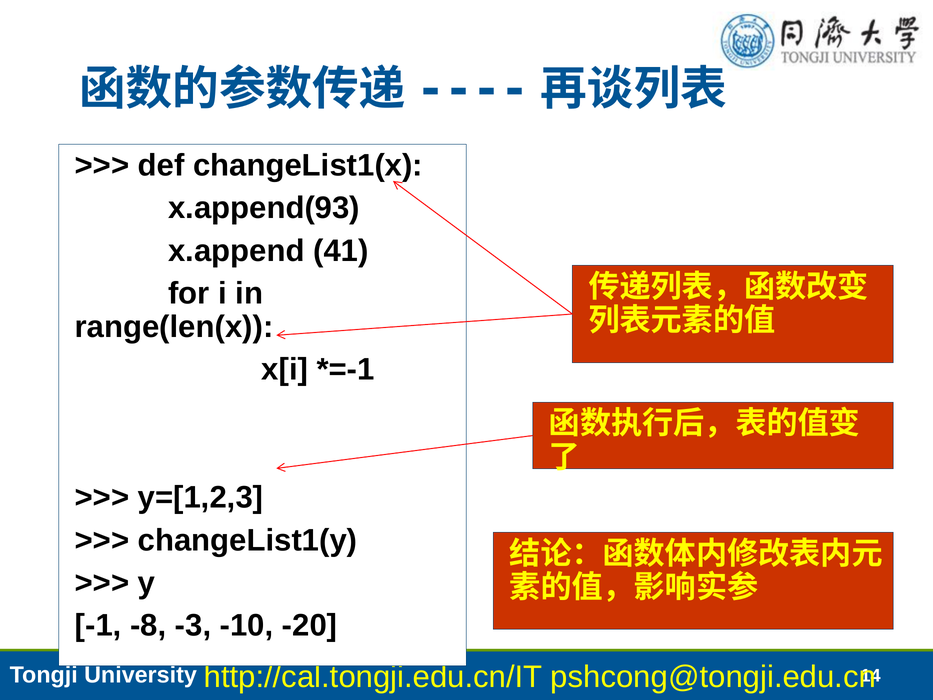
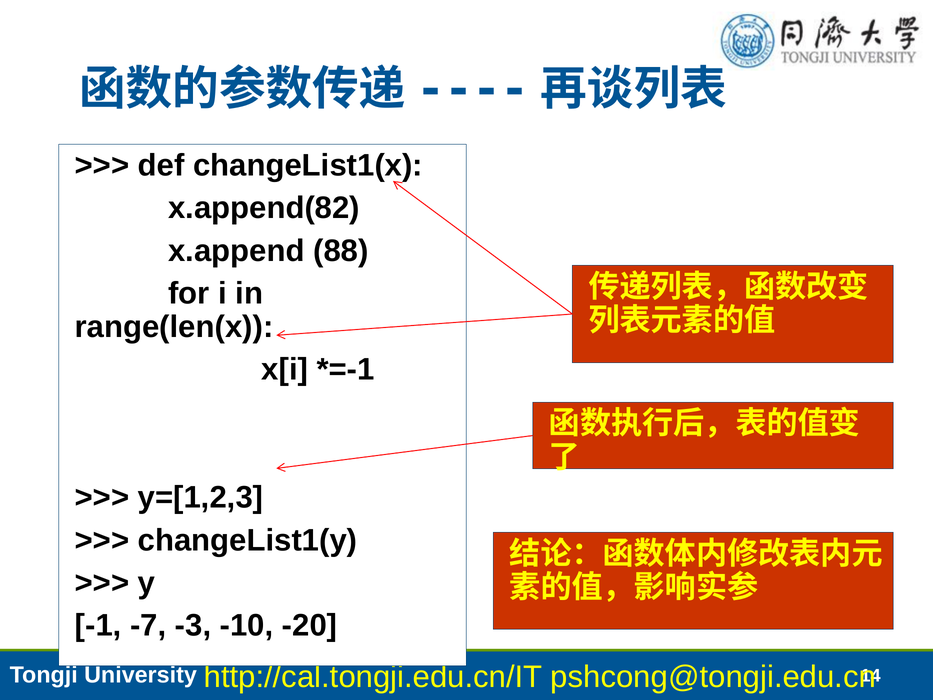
x.append(93: x.append(93 -> x.append(82
41: 41 -> 88
-8: -8 -> -7
